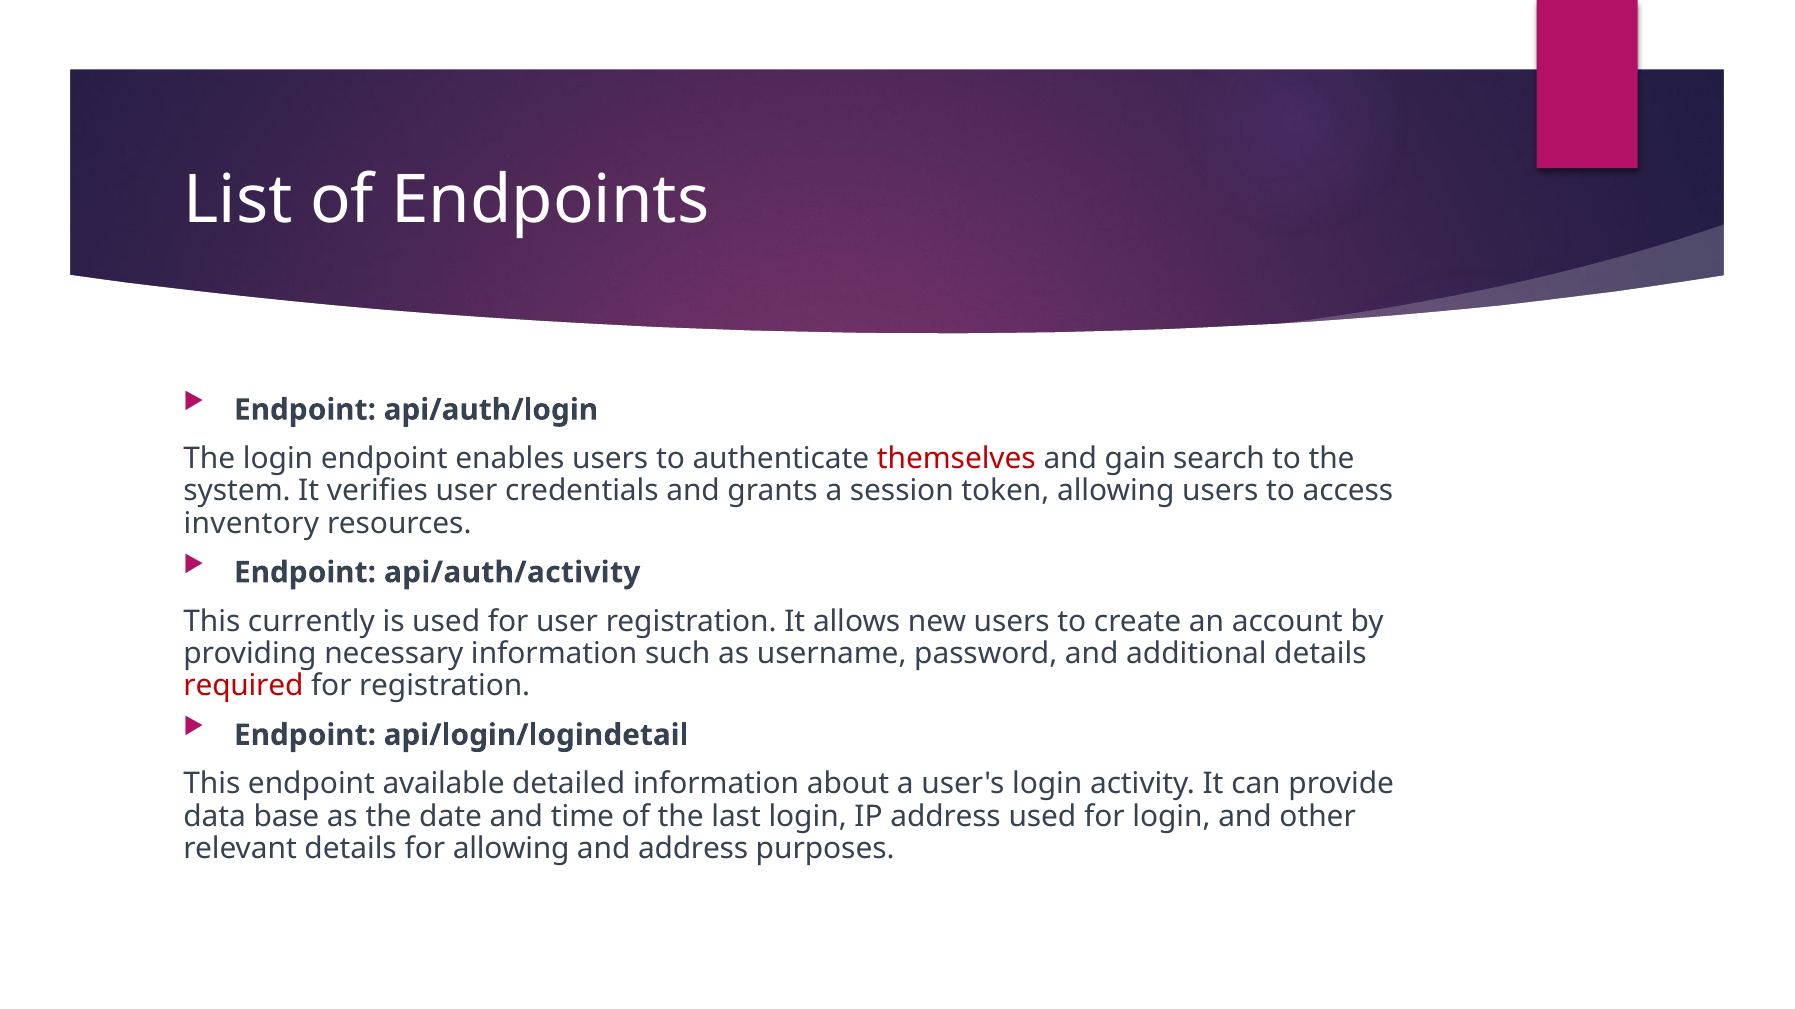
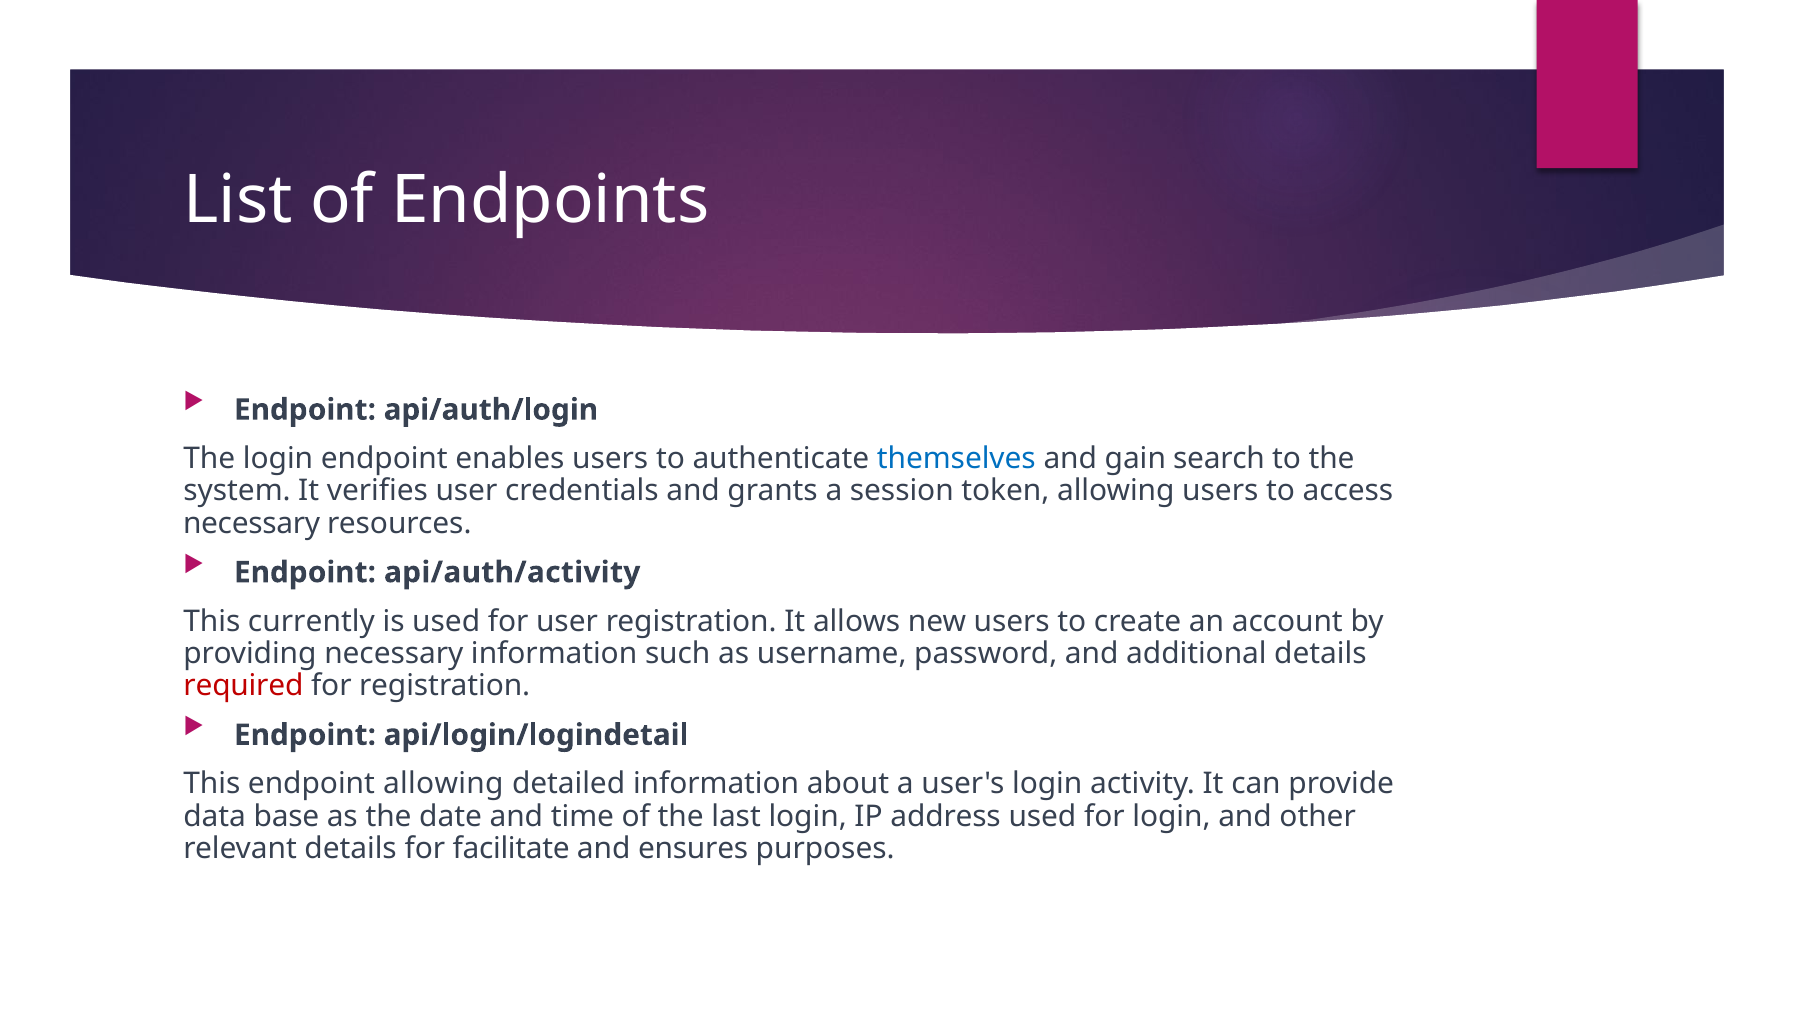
themselves colour: red -> blue
inventory at (251, 524): inventory -> necessary
endpoint available: available -> allowing
for allowing: allowing -> facilitate
and address: address -> ensures
